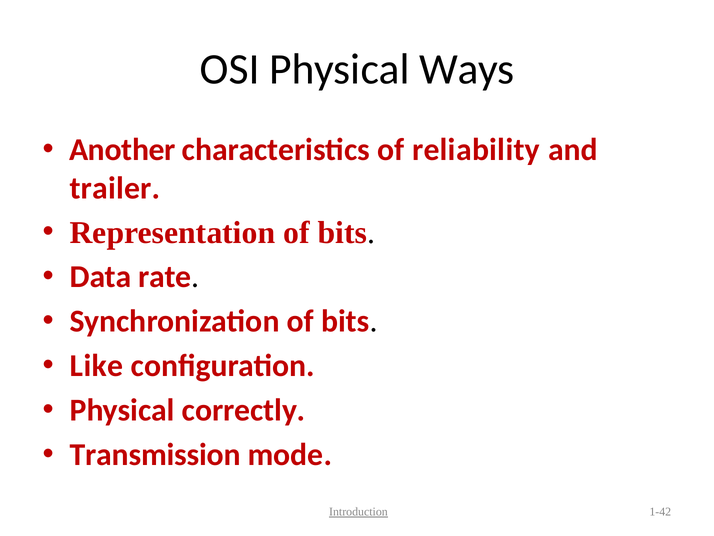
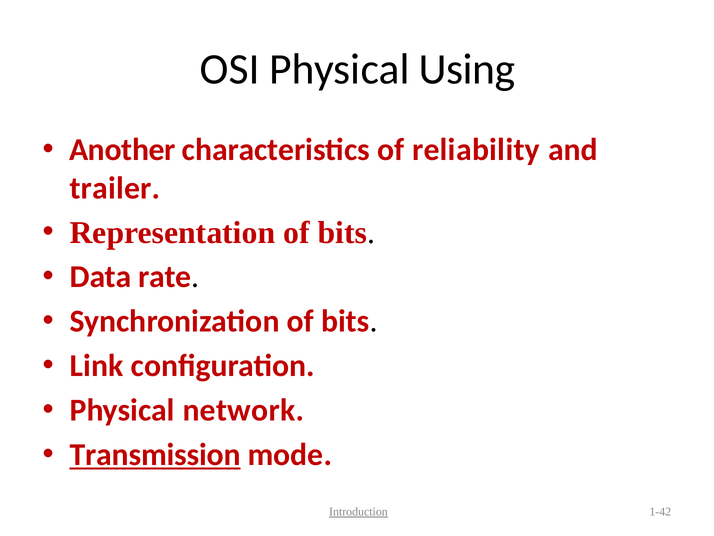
Ways: Ways -> Using
Like: Like -> Link
correctly: correctly -> network
Transmission underline: none -> present
